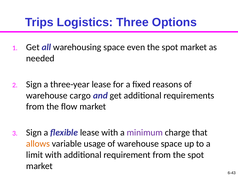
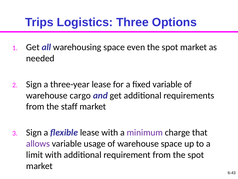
fixed reasons: reasons -> variable
flow: flow -> staff
allows colour: orange -> purple
